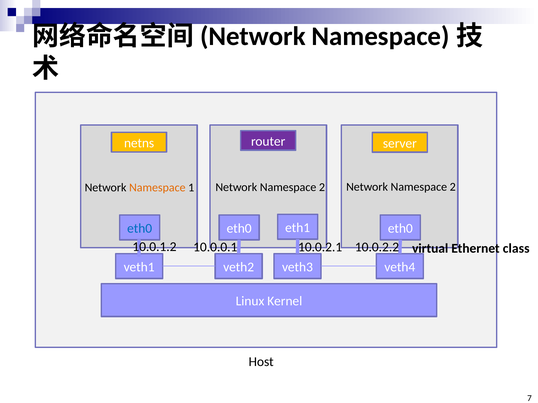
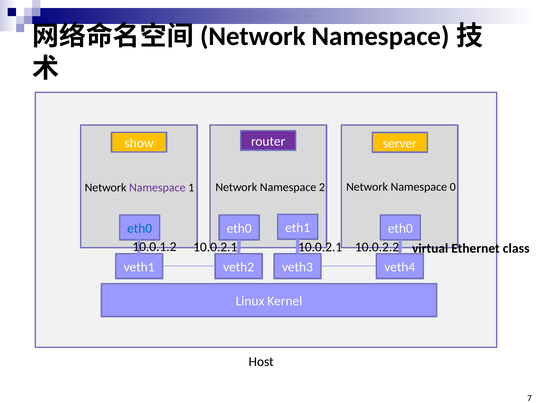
netns: netns -> show
Namespace at (157, 188) colour: orange -> purple
2 Network Namespace 2: 2 -> 0
10.0.1.2 10.0.0.1: 10.0.0.1 -> 10.0.2.1
